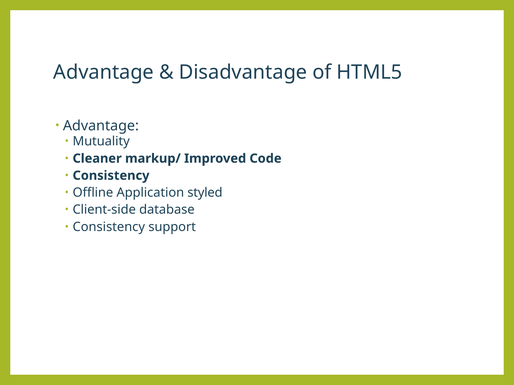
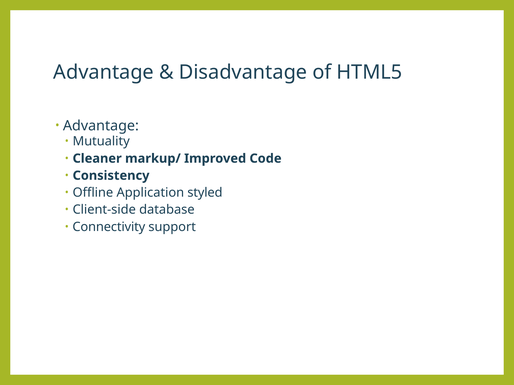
Consistency at (109, 227): Consistency -> Connectivity
